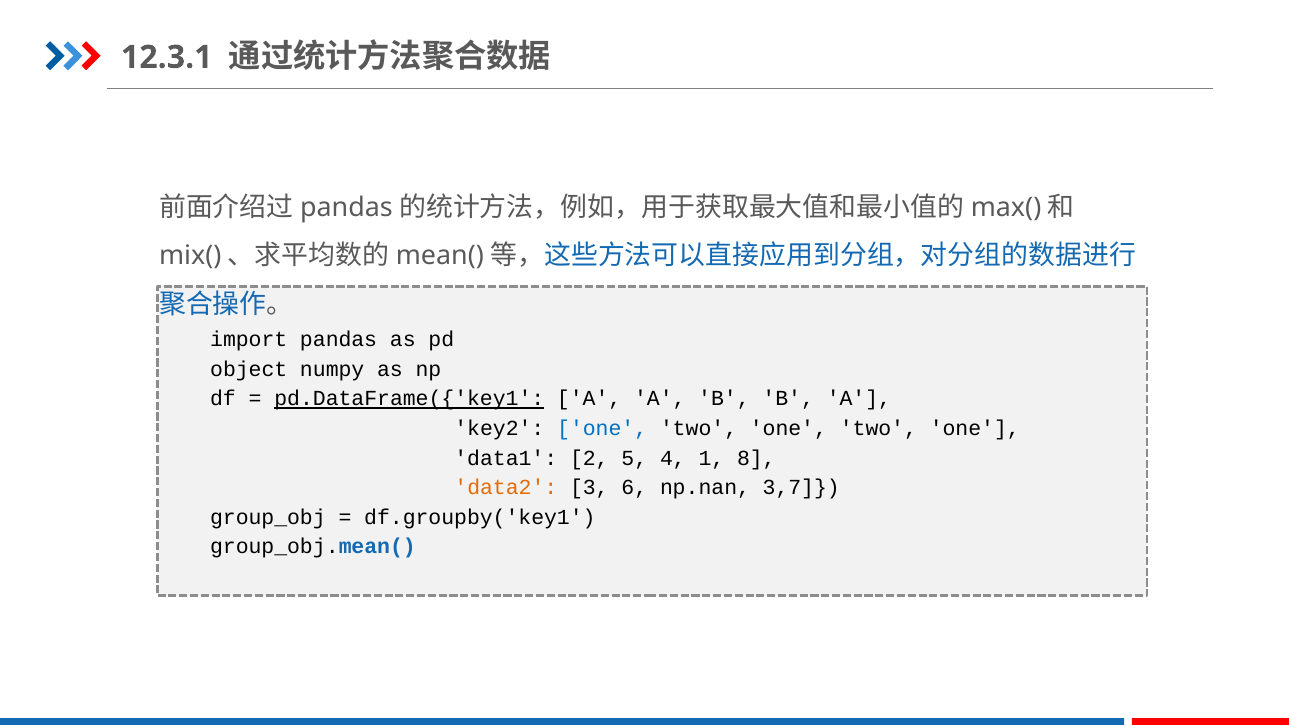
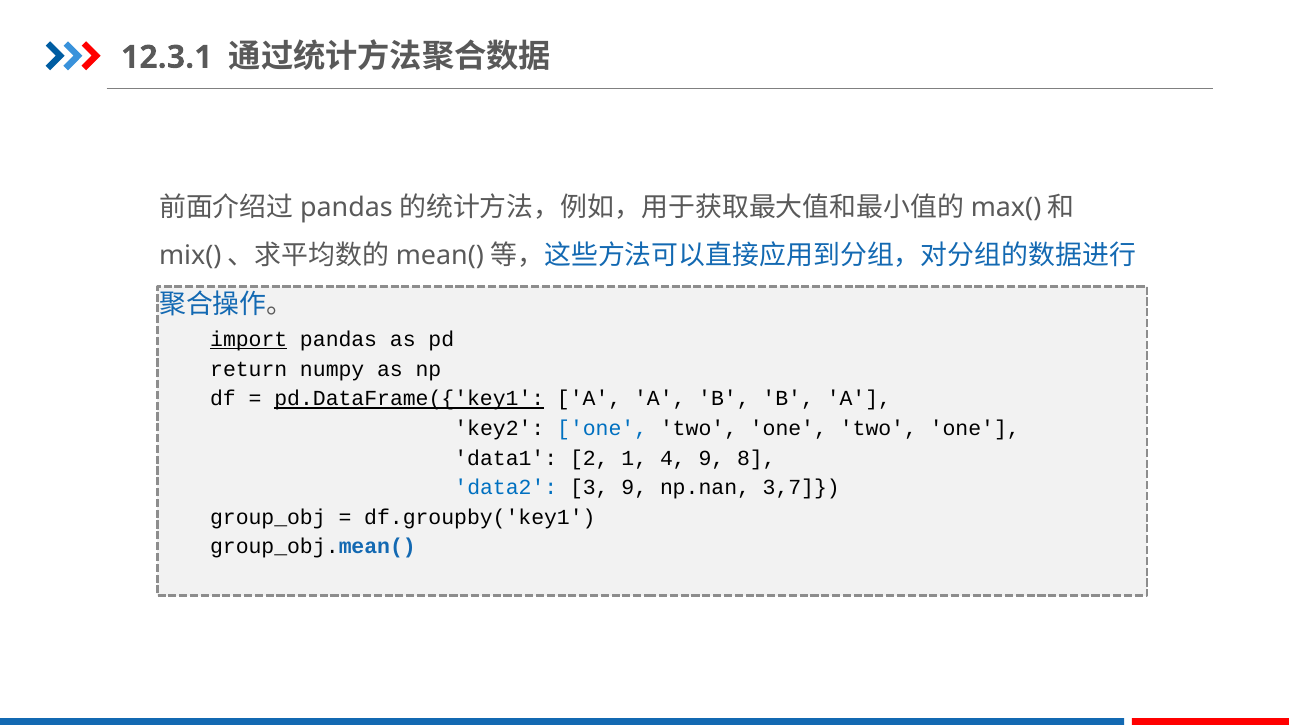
import underline: none -> present
object: object -> return
5: 5 -> 1
4 1: 1 -> 9
data2 colour: orange -> blue
3 6: 6 -> 9
